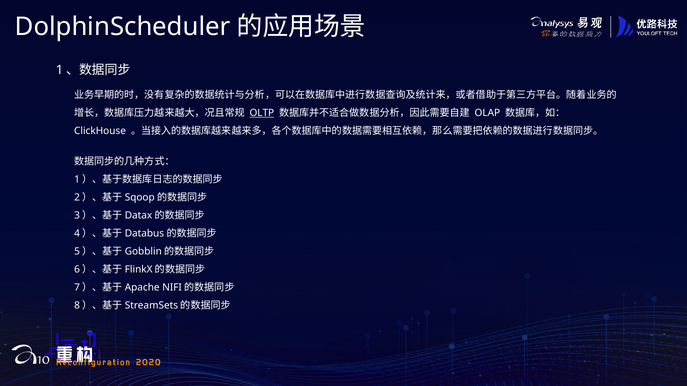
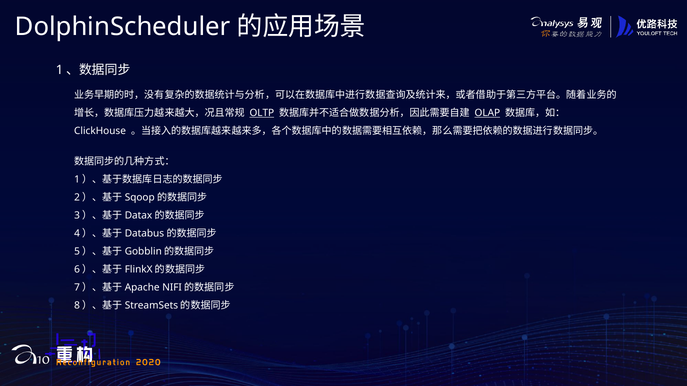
OLAP underline: none -> present
